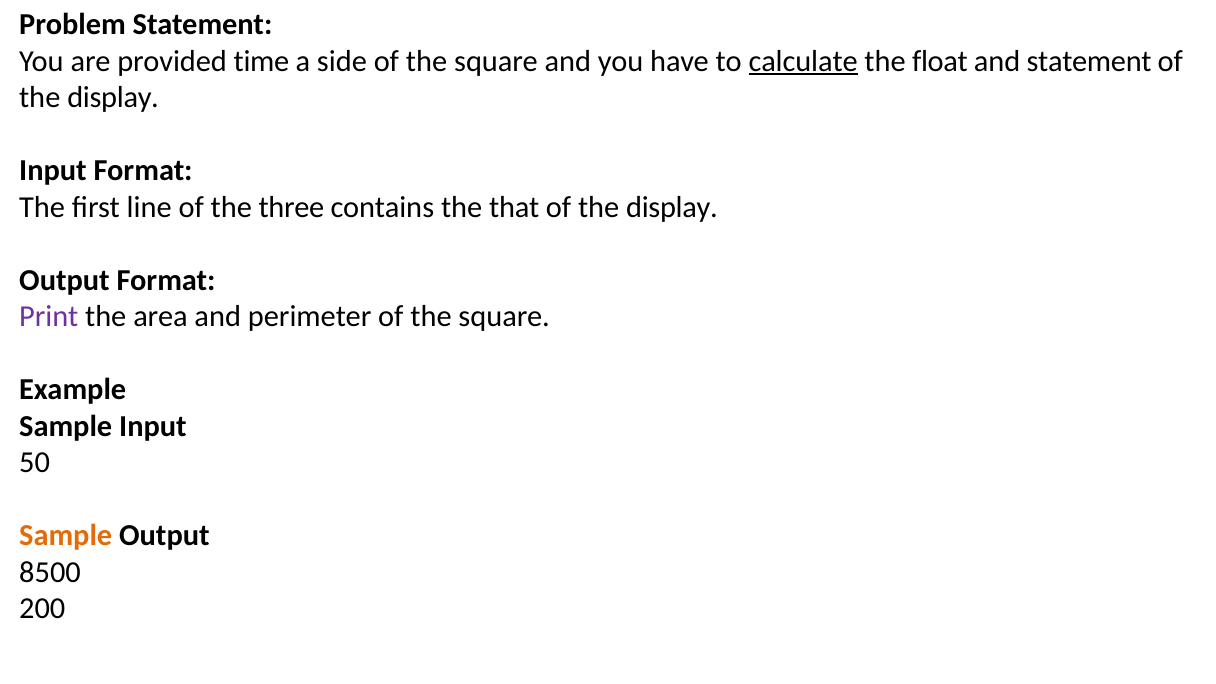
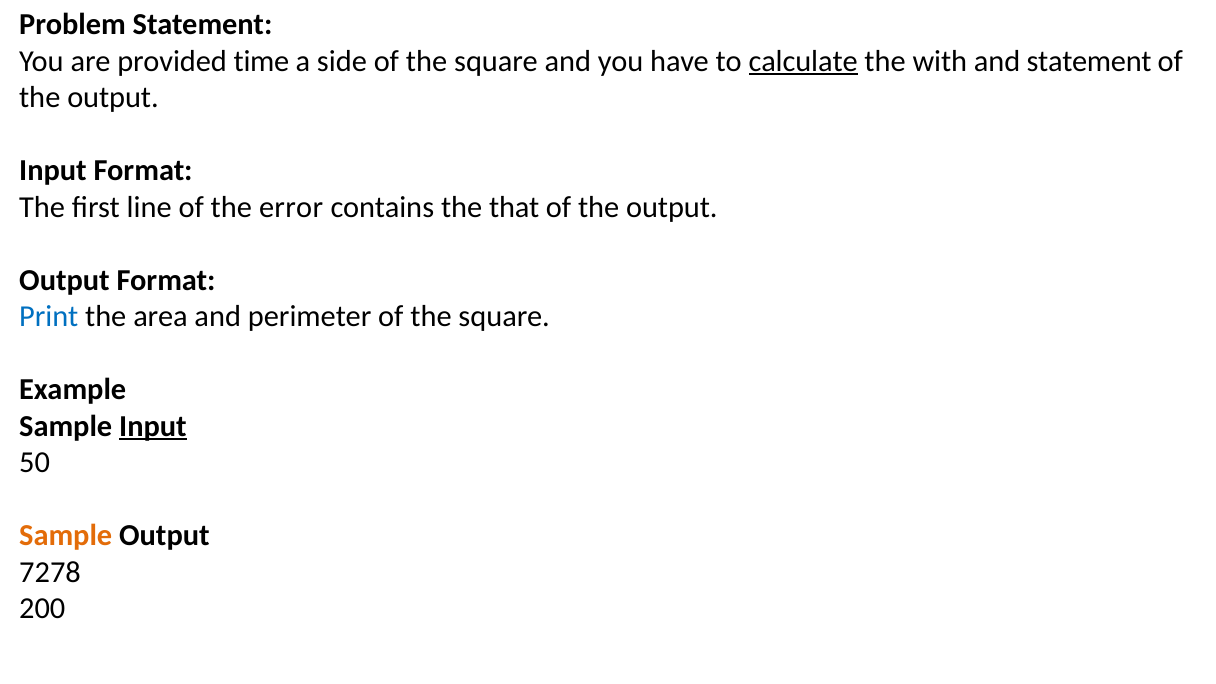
float: float -> with
display at (113, 98): display -> output
three: three -> error
display at (672, 207): display -> output
Print colour: purple -> blue
Input at (153, 426) underline: none -> present
8500: 8500 -> 7278
